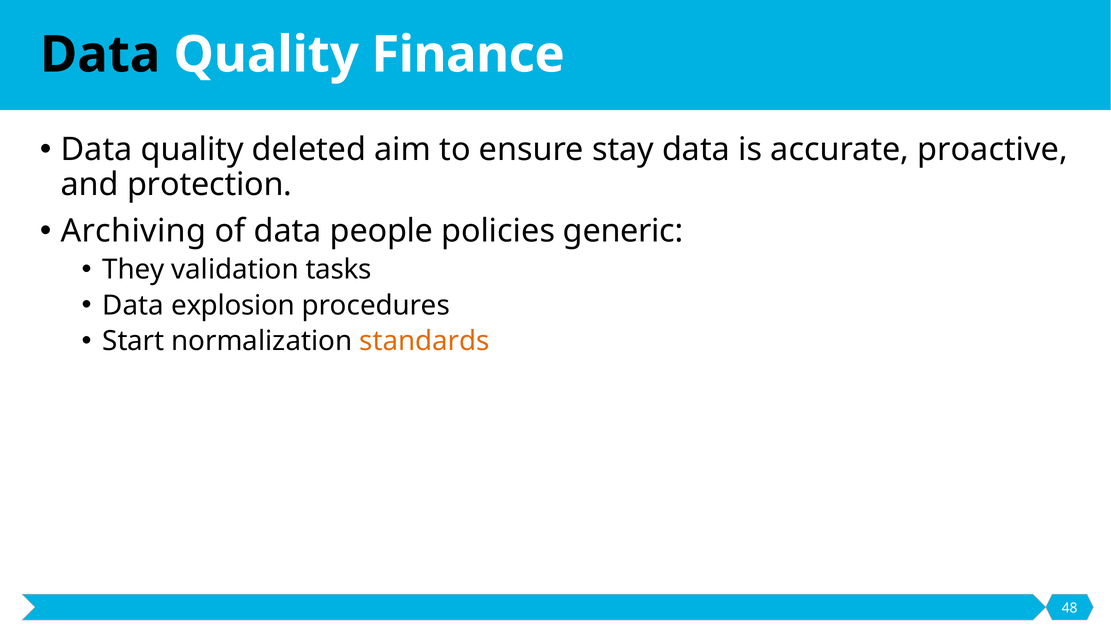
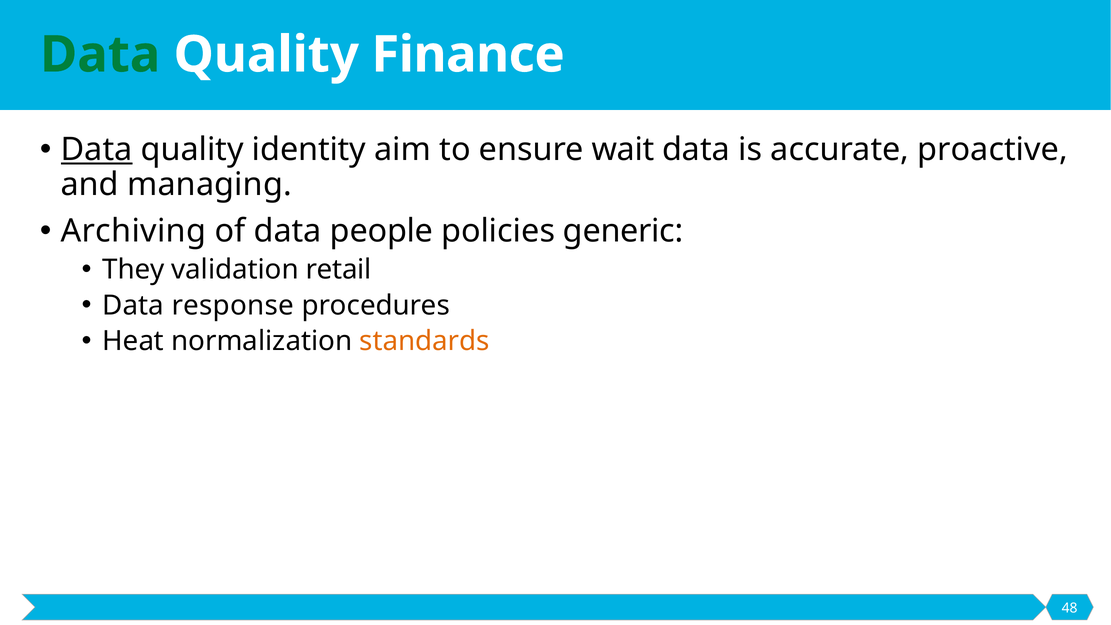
Data at (100, 55) colour: black -> green
Data at (97, 150) underline: none -> present
deleted: deleted -> identity
stay: stay -> wait
protection: protection -> managing
tasks: tasks -> retail
explosion: explosion -> response
Start: Start -> Heat
